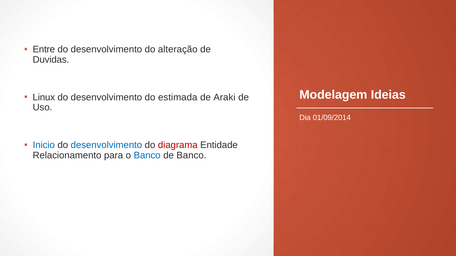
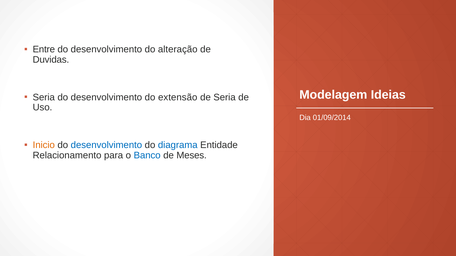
Linux at (44, 97): Linux -> Seria
estimada: estimada -> extensão
de Araki: Araki -> Seria
Inicio colour: blue -> orange
diagrama colour: red -> blue
de Banco: Banco -> Meses
